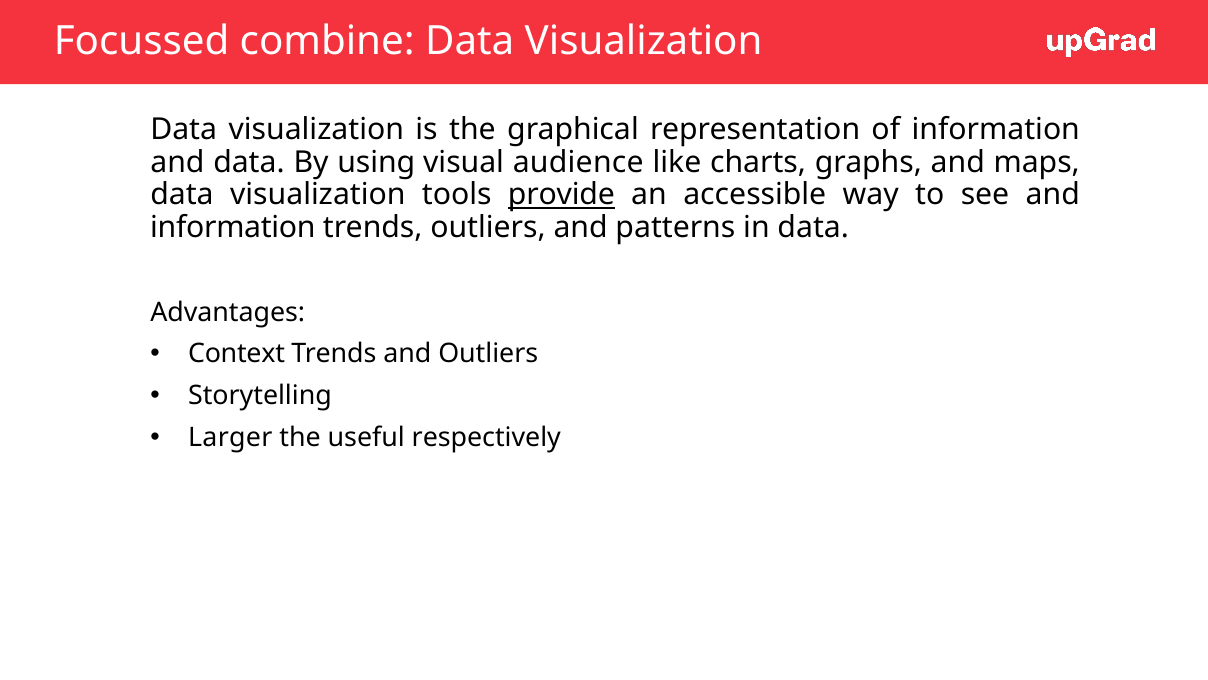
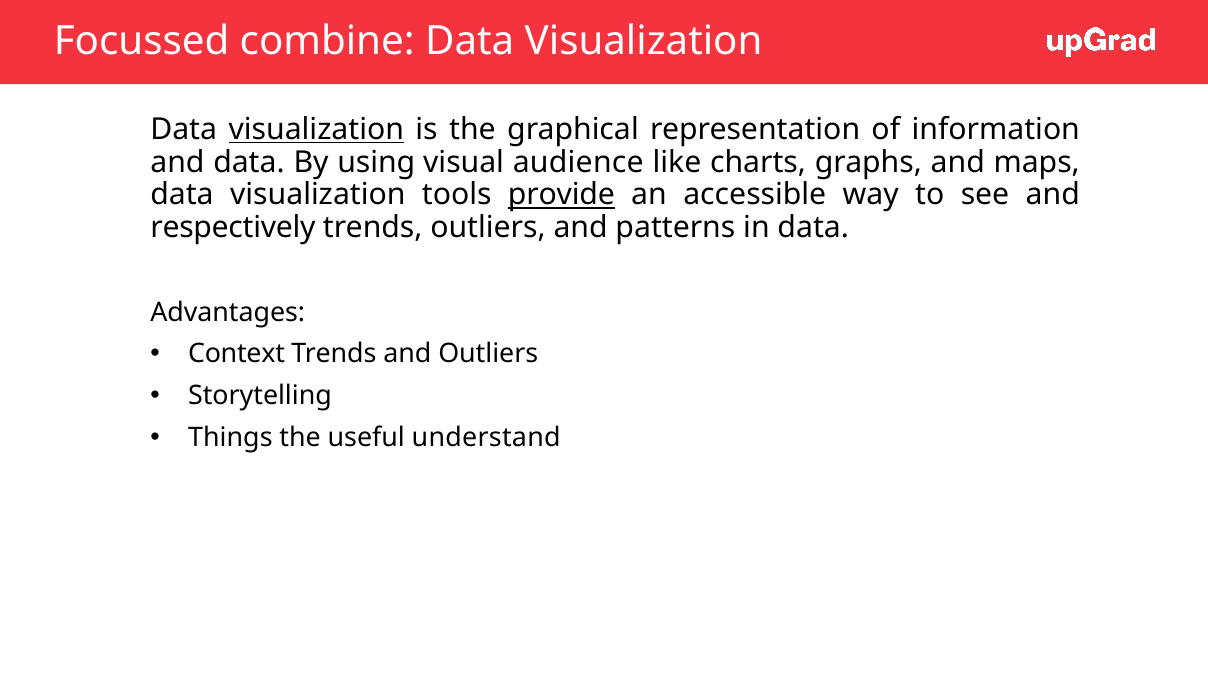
visualization at (316, 129) underline: none -> present
information at (233, 227): information -> respectively
Larger: Larger -> Things
respectively: respectively -> understand
